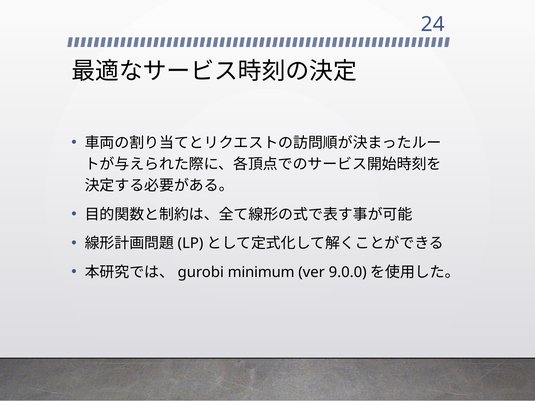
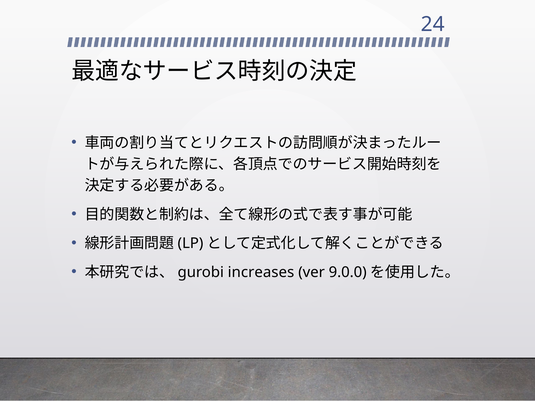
minimum: minimum -> increases
